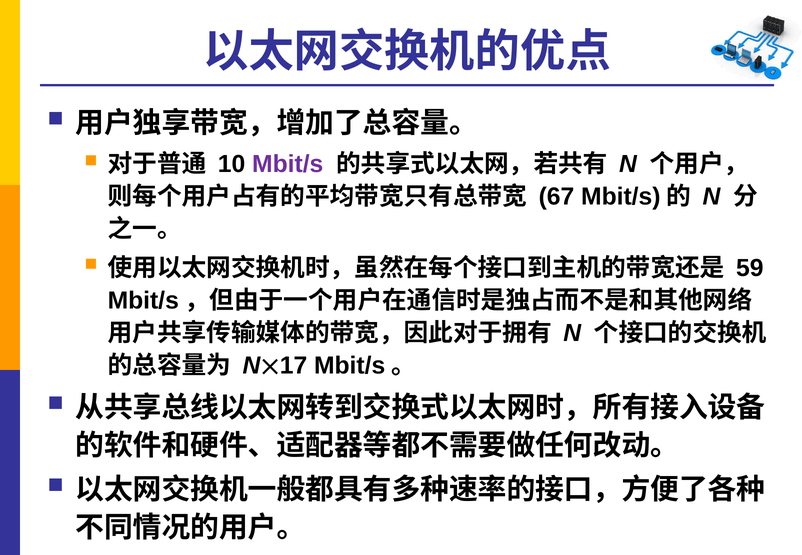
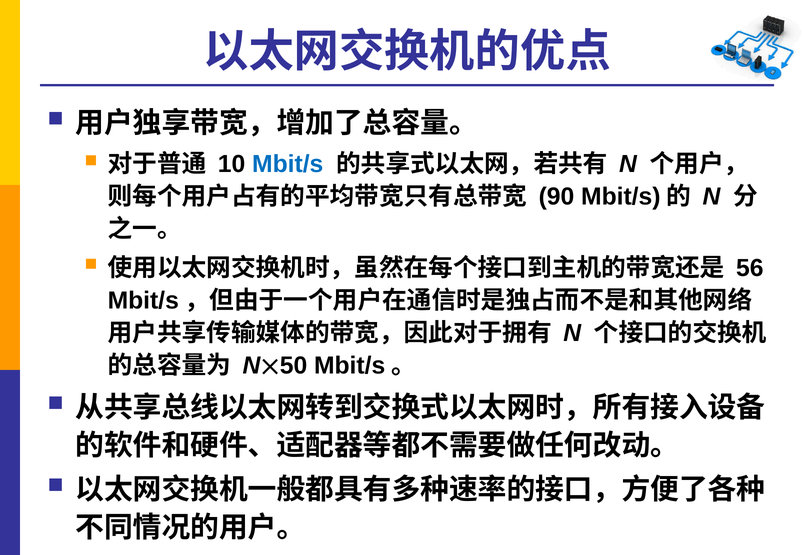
Mbit/s colour: purple -> blue
67: 67 -> 90
59: 59 -> 56
17: 17 -> 50
